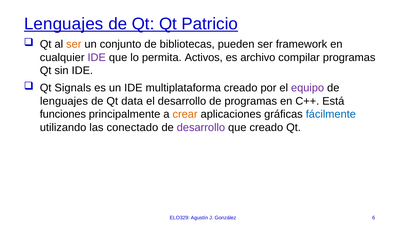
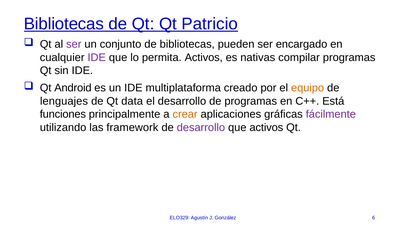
Lenguajes at (64, 24): Lenguajes -> Bibliotecas
ser at (74, 44) colour: orange -> purple
framework: framework -> encargado
archivo: archivo -> nativas
Signals: Signals -> Android
equipo colour: purple -> orange
fácilmente colour: blue -> purple
conectado: conectado -> framework
que creado: creado -> activos
